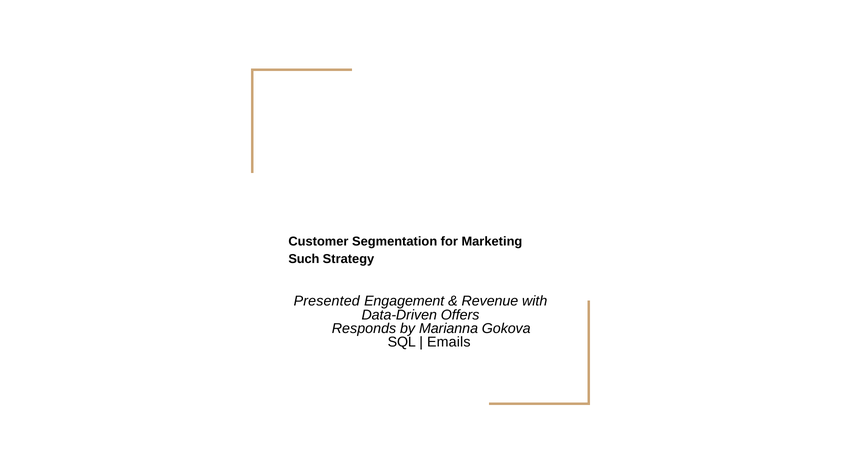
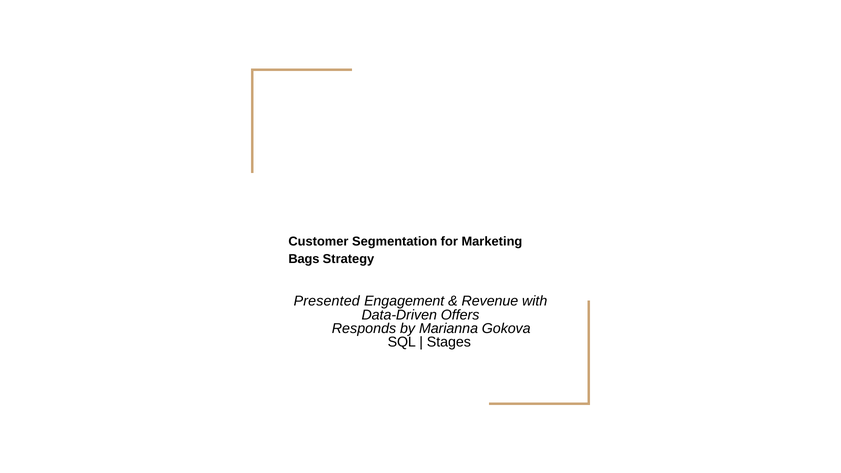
Such: Such -> Bags
Emails: Emails -> Stages
